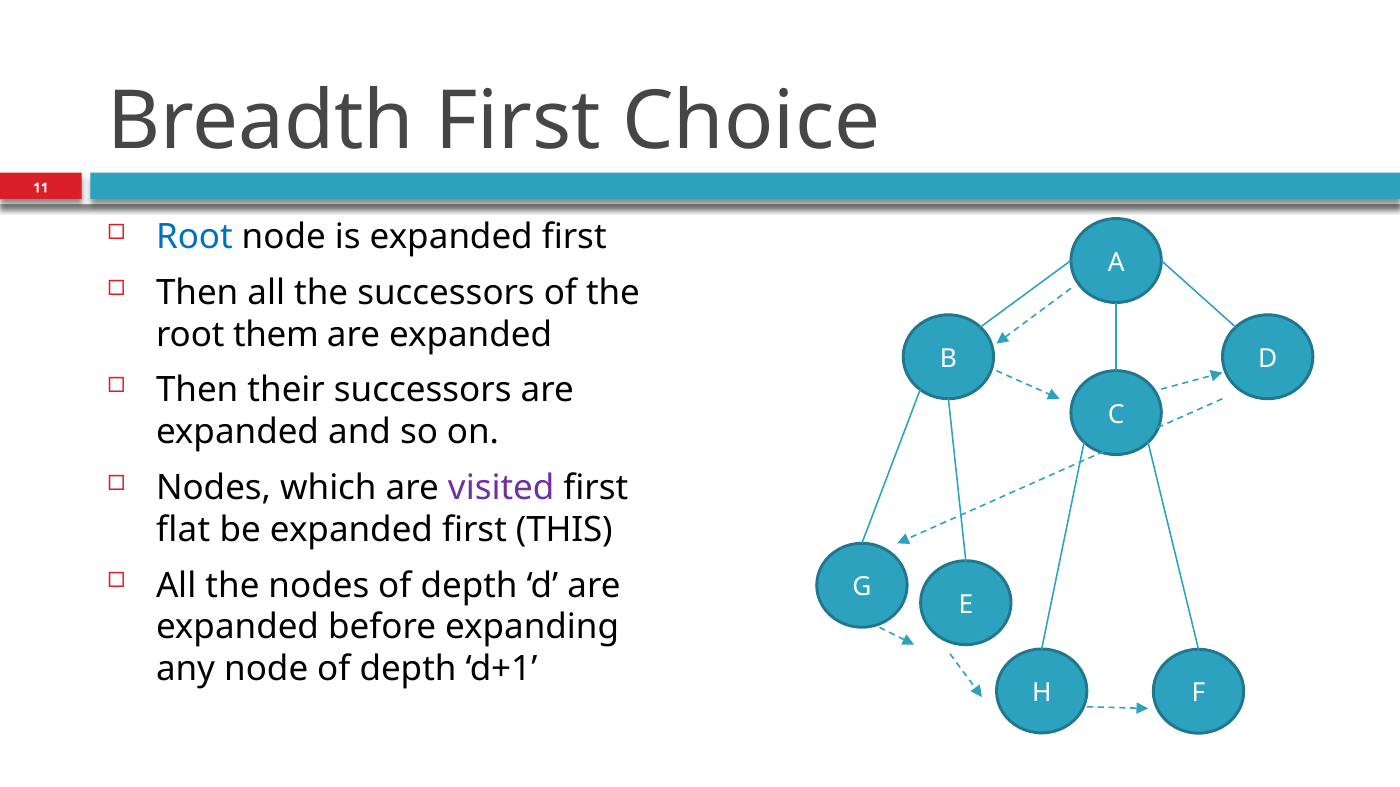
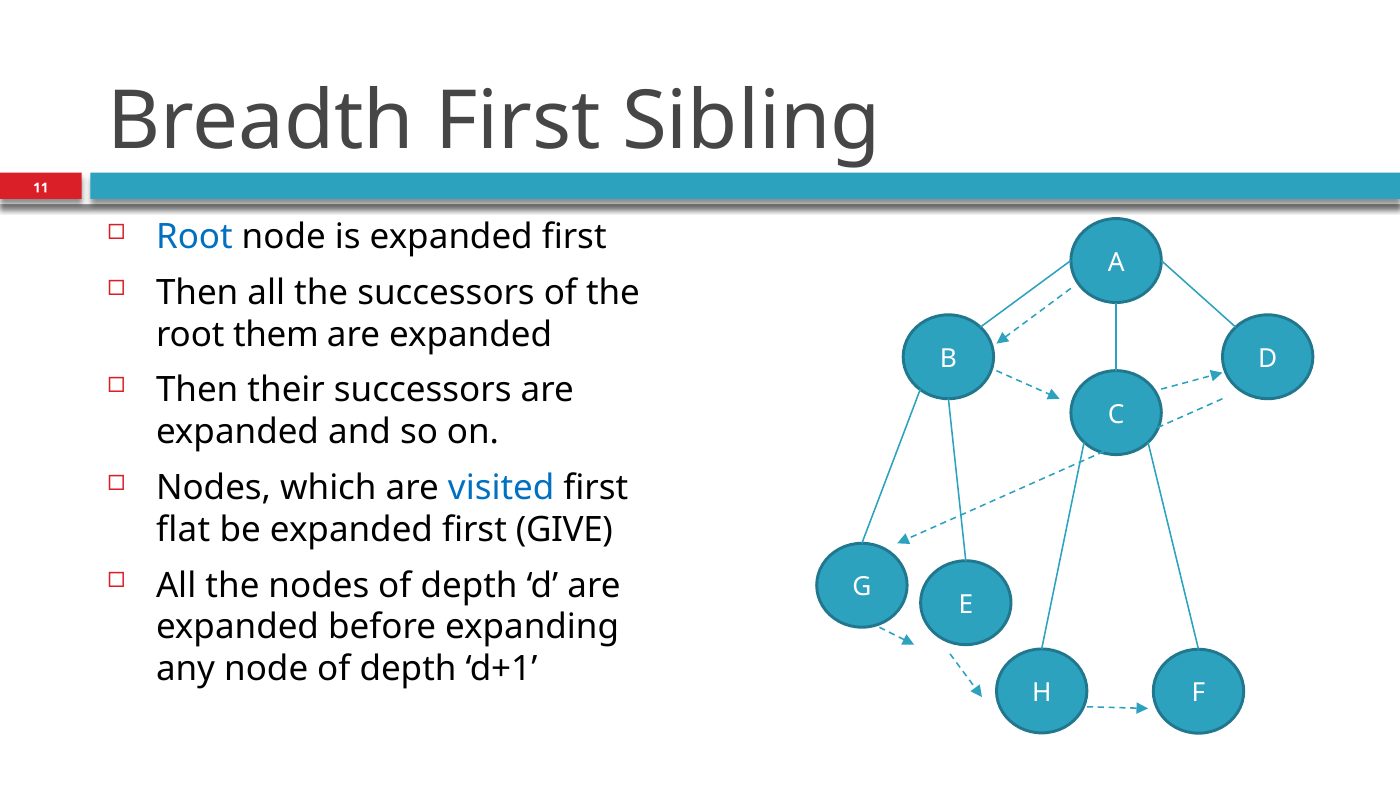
Choice: Choice -> Sibling
visited colour: purple -> blue
THIS: THIS -> GIVE
